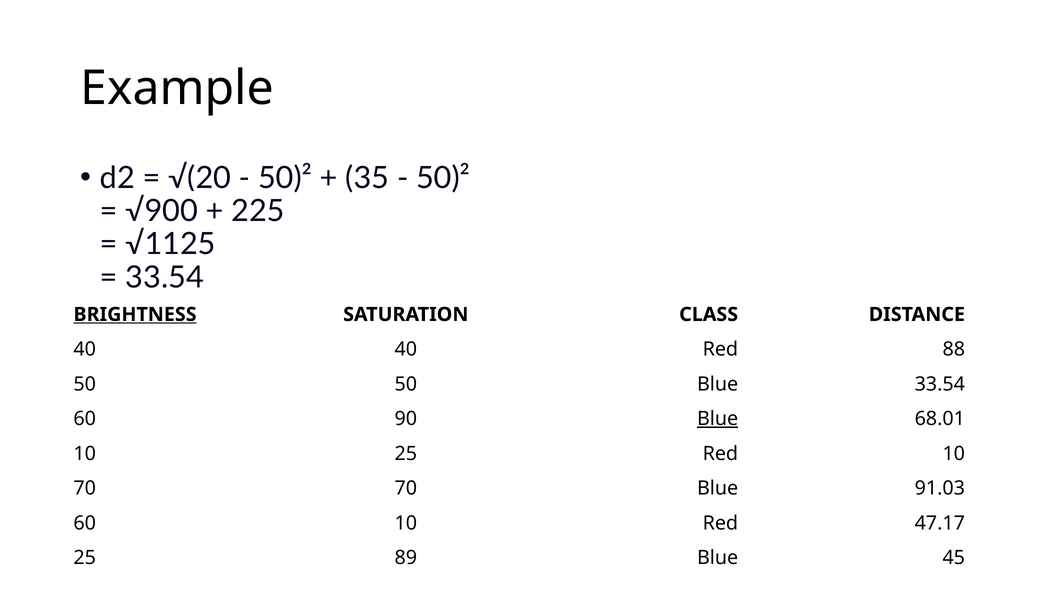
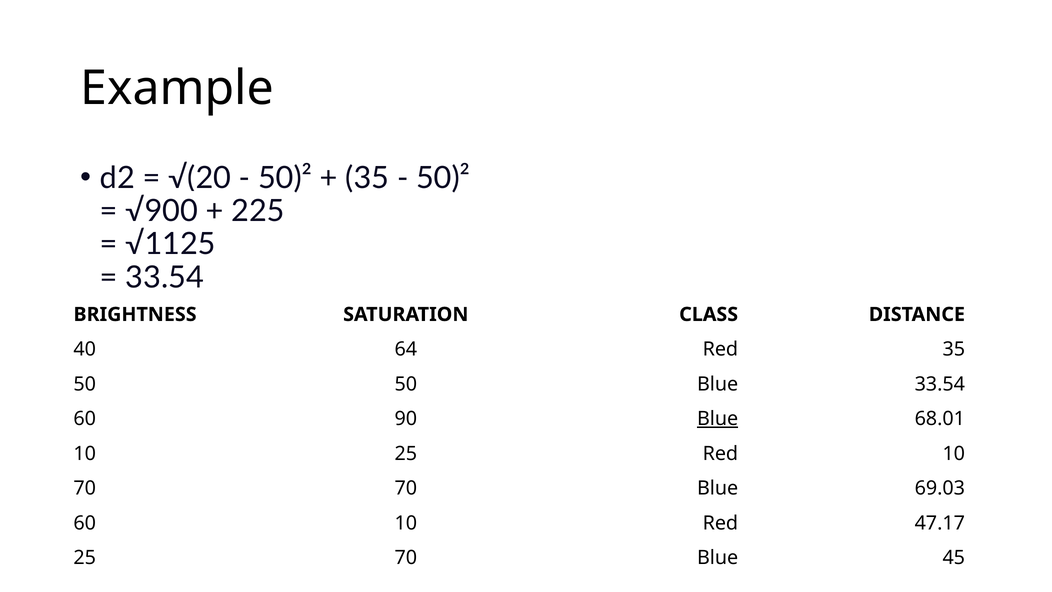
BRIGHTNESS underline: present -> none
40 40: 40 -> 64
Red 88: 88 -> 35
91.03: 91.03 -> 69.03
25 89: 89 -> 70
